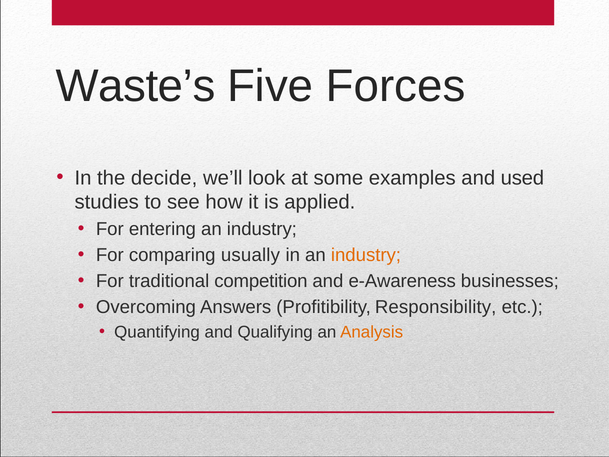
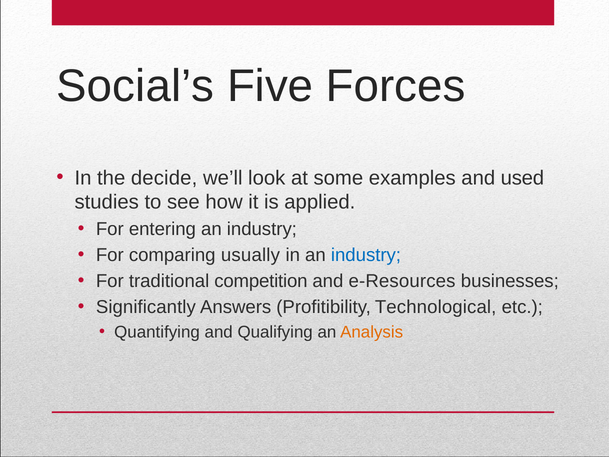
Waste’s: Waste’s -> Social’s
industry at (366, 255) colour: orange -> blue
e-Awareness: e-Awareness -> e-Resources
Overcoming: Overcoming -> Significantly
Responsibility: Responsibility -> Technological
